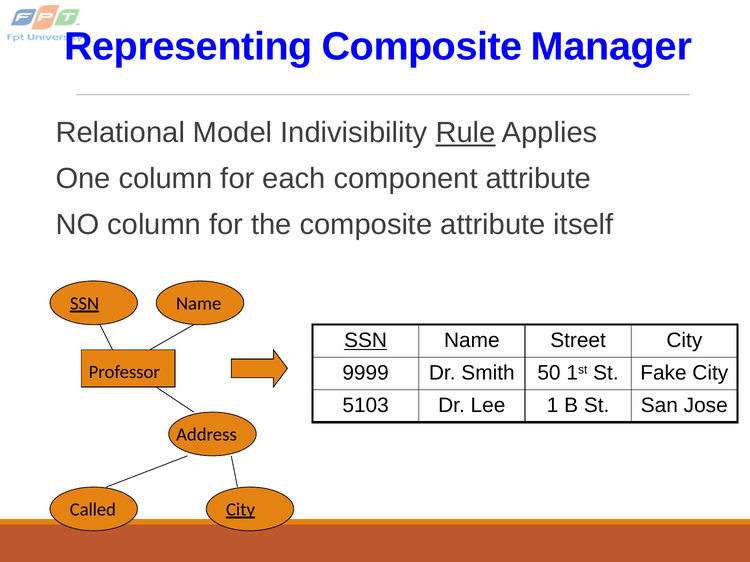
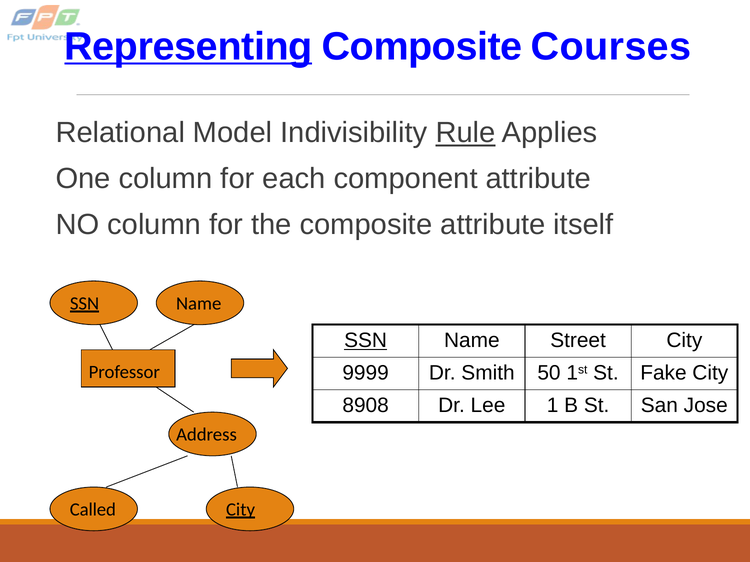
Representing underline: none -> present
Manager: Manager -> Courses
5103: 5103 -> 8908
